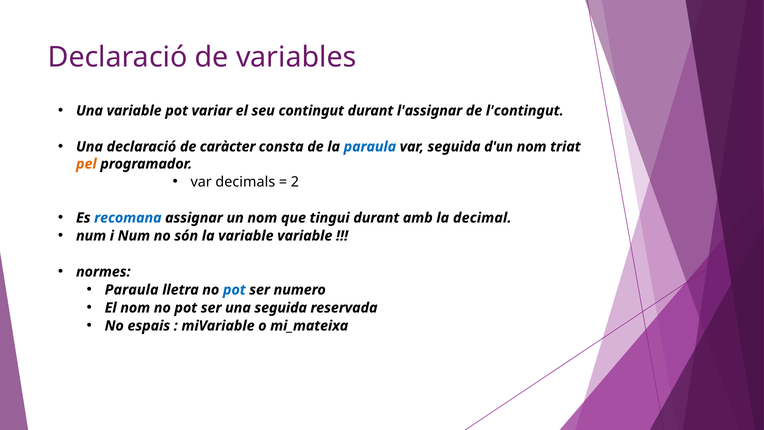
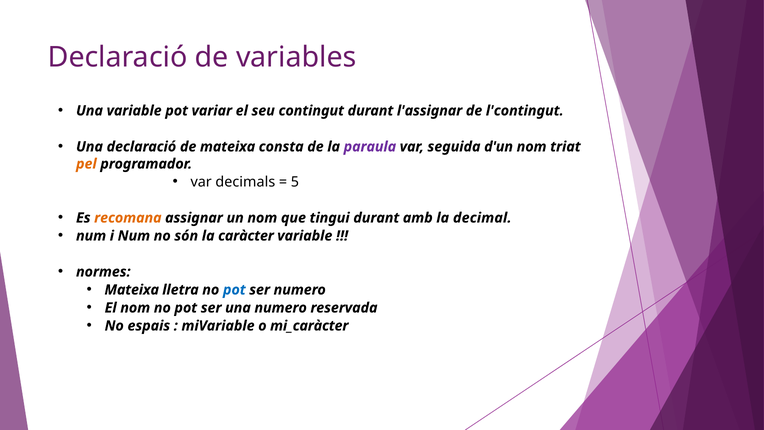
de caràcter: caràcter -> mateixa
paraula at (370, 147) colour: blue -> purple
2: 2 -> 5
recomana colour: blue -> orange
la variable: variable -> caràcter
Paraula at (132, 290): Paraula -> Mateixa
una seguida: seguida -> numero
mi_mateixa: mi_mateixa -> mi_caràcter
